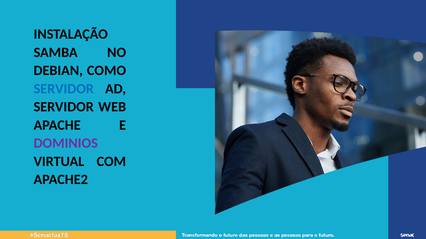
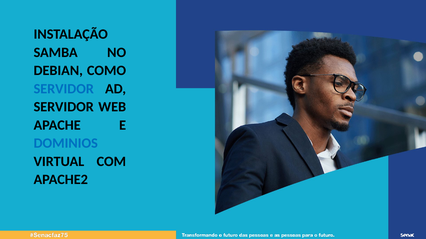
DOMINIOS colour: purple -> blue
